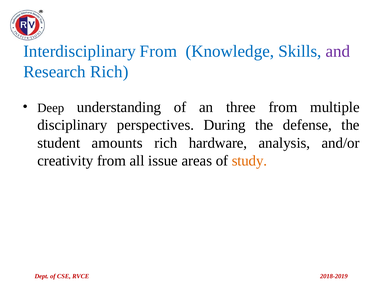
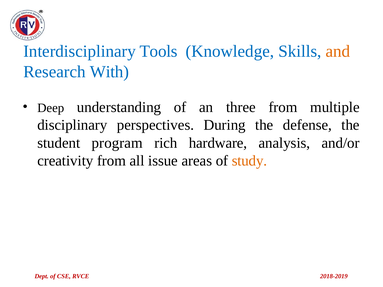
Interdisciplinary From: From -> Tools
and colour: purple -> orange
Research Rich: Rich -> With
amounts: amounts -> program
